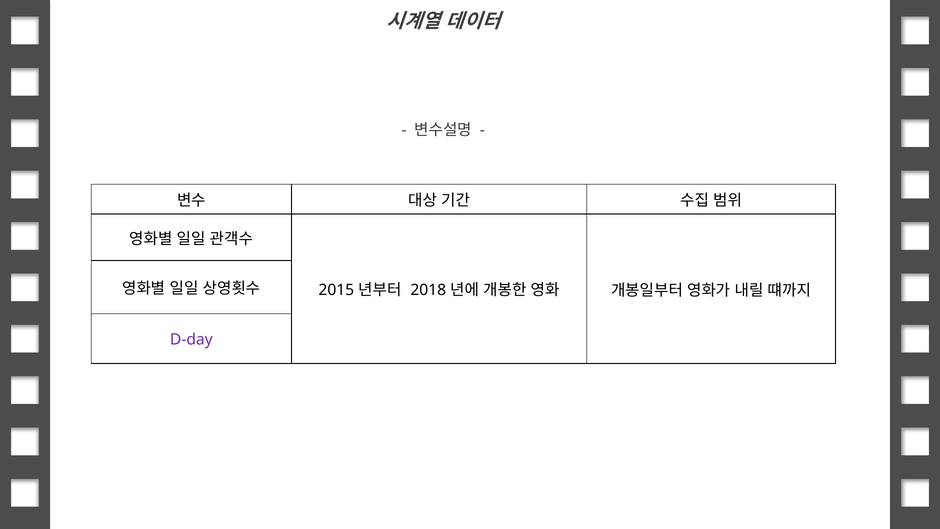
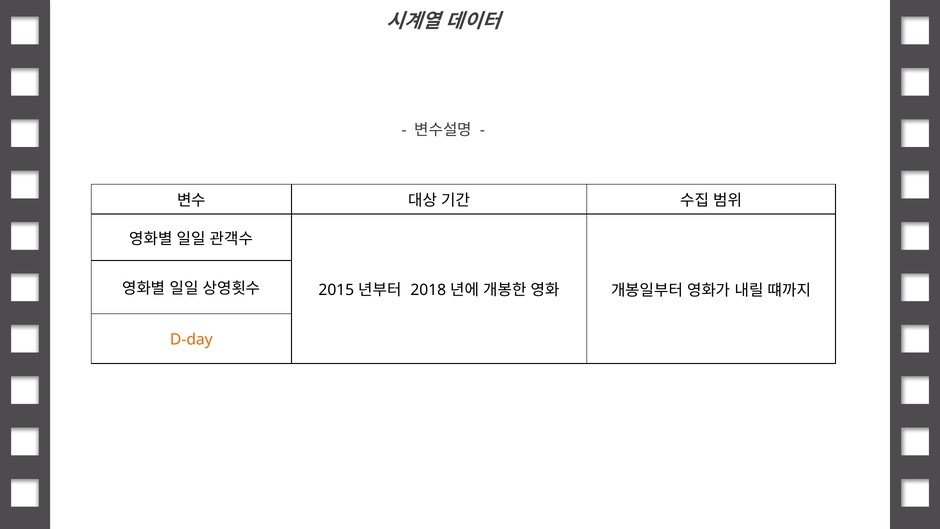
D-day colour: purple -> orange
